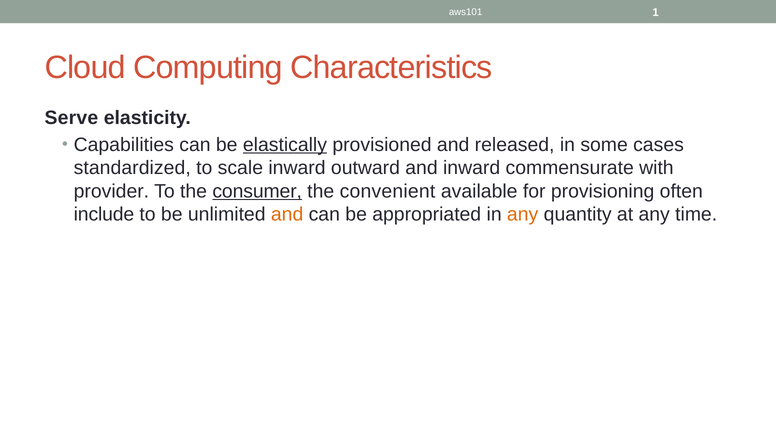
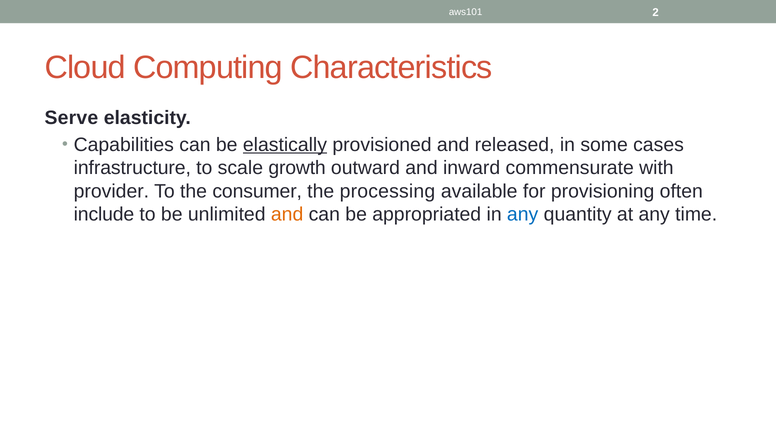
1: 1 -> 2
standardized: standardized -> infrastructure
scale inward: inward -> growth
consumer underline: present -> none
convenient: convenient -> processing
any at (523, 215) colour: orange -> blue
